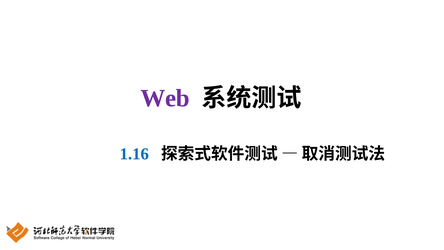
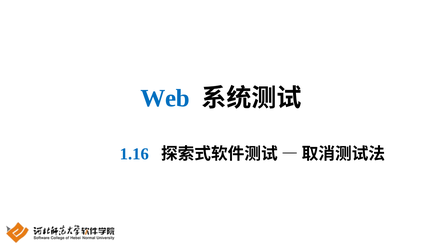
Web colour: purple -> blue
